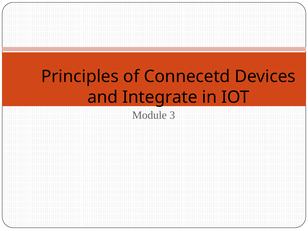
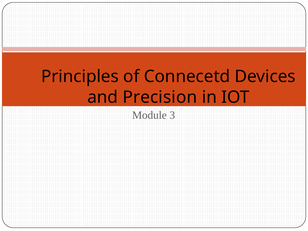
Integrate: Integrate -> Precision
